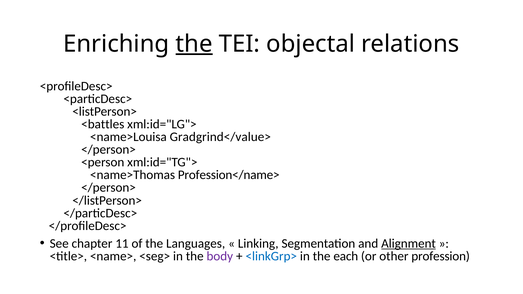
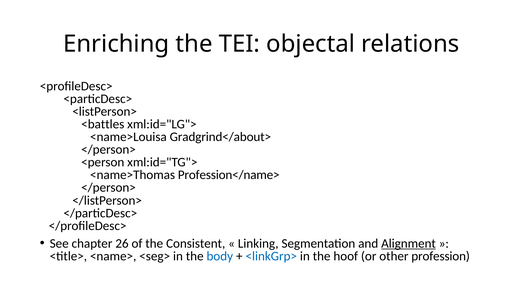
the at (194, 44) underline: present -> none
Gradgrind</value>: Gradgrind</value> -> Gradgrind</about>
11: 11 -> 26
Languages: Languages -> Consistent
body colour: purple -> blue
each: each -> hoof
